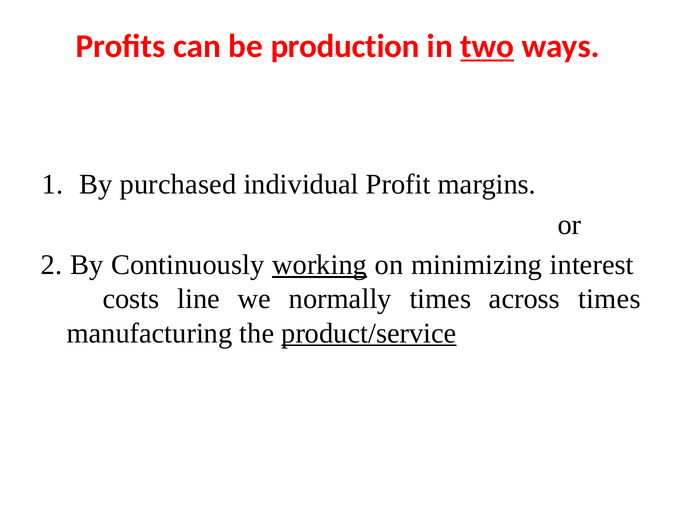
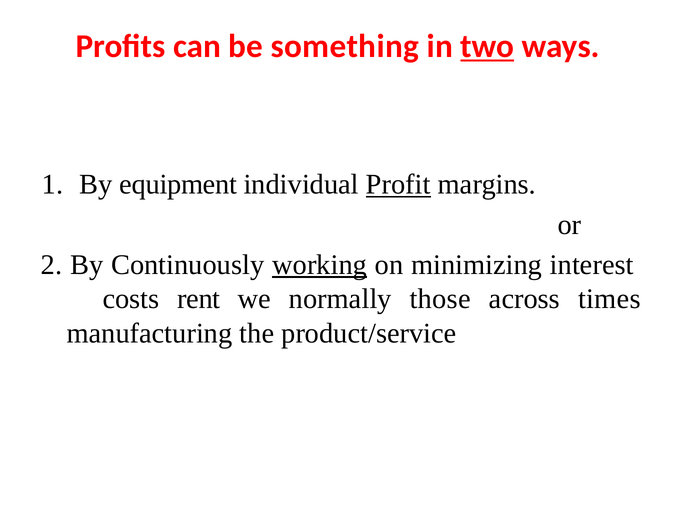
production: production -> something
purchased: purchased -> equipment
Profit underline: none -> present
line: line -> rent
normally times: times -> those
product/service underline: present -> none
